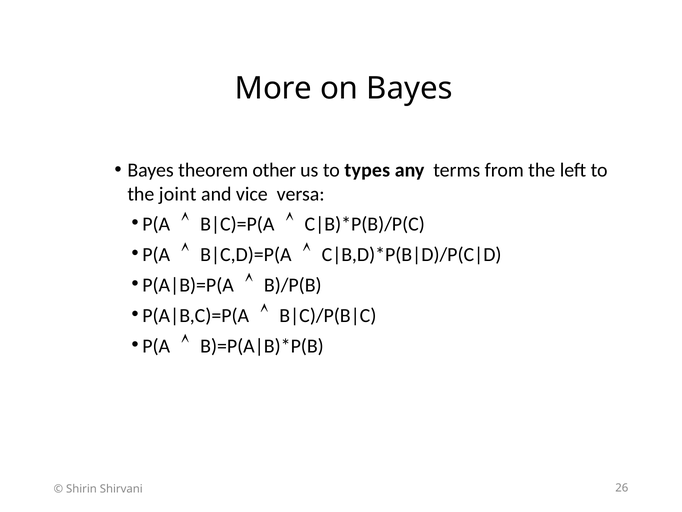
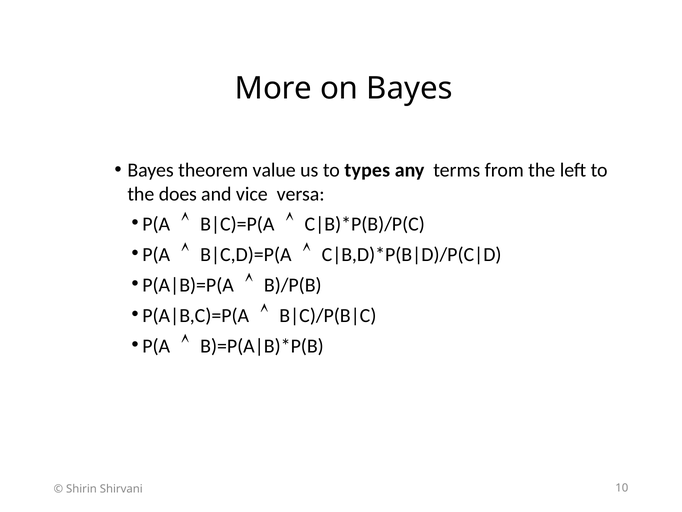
other: other -> value
joint: joint -> does
26: 26 -> 10
